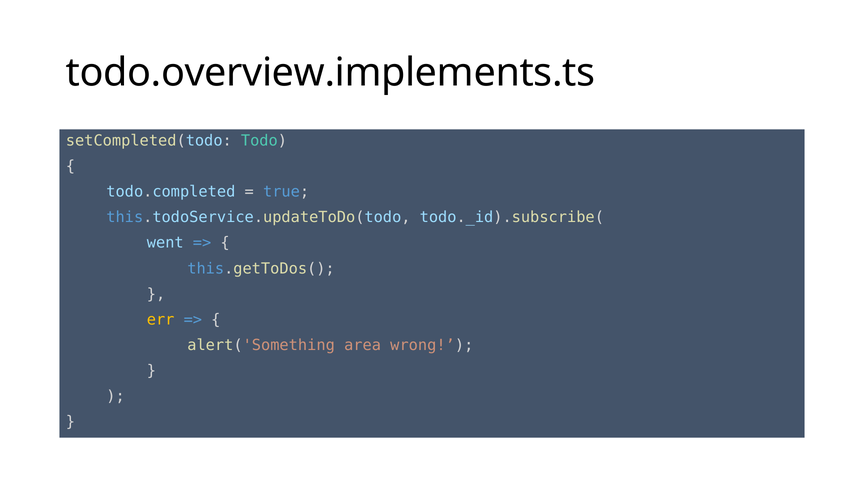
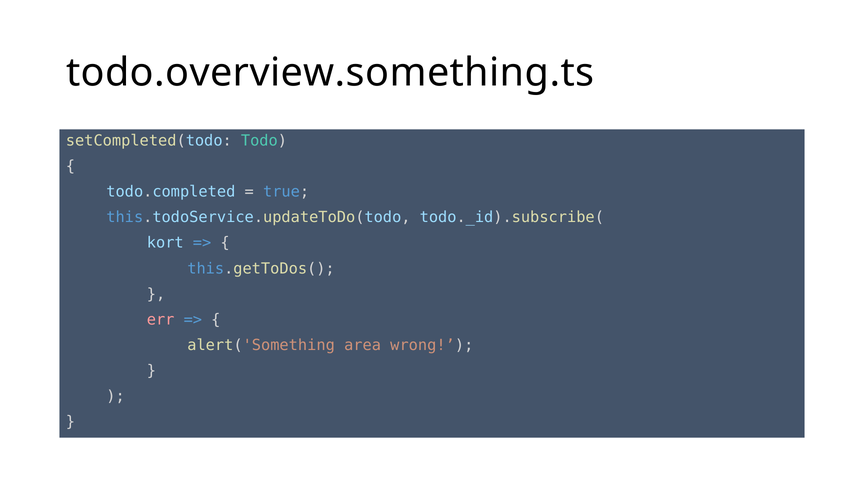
todo.overview.implements.ts: todo.overview.implements.ts -> todo.overview.something.ts
went: went -> kort
err colour: yellow -> pink
